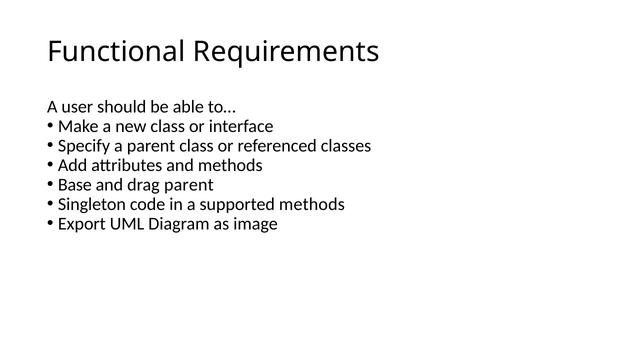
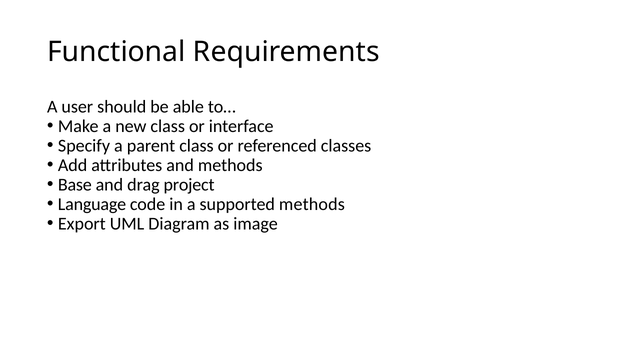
drag parent: parent -> project
Singleton: Singleton -> Language
